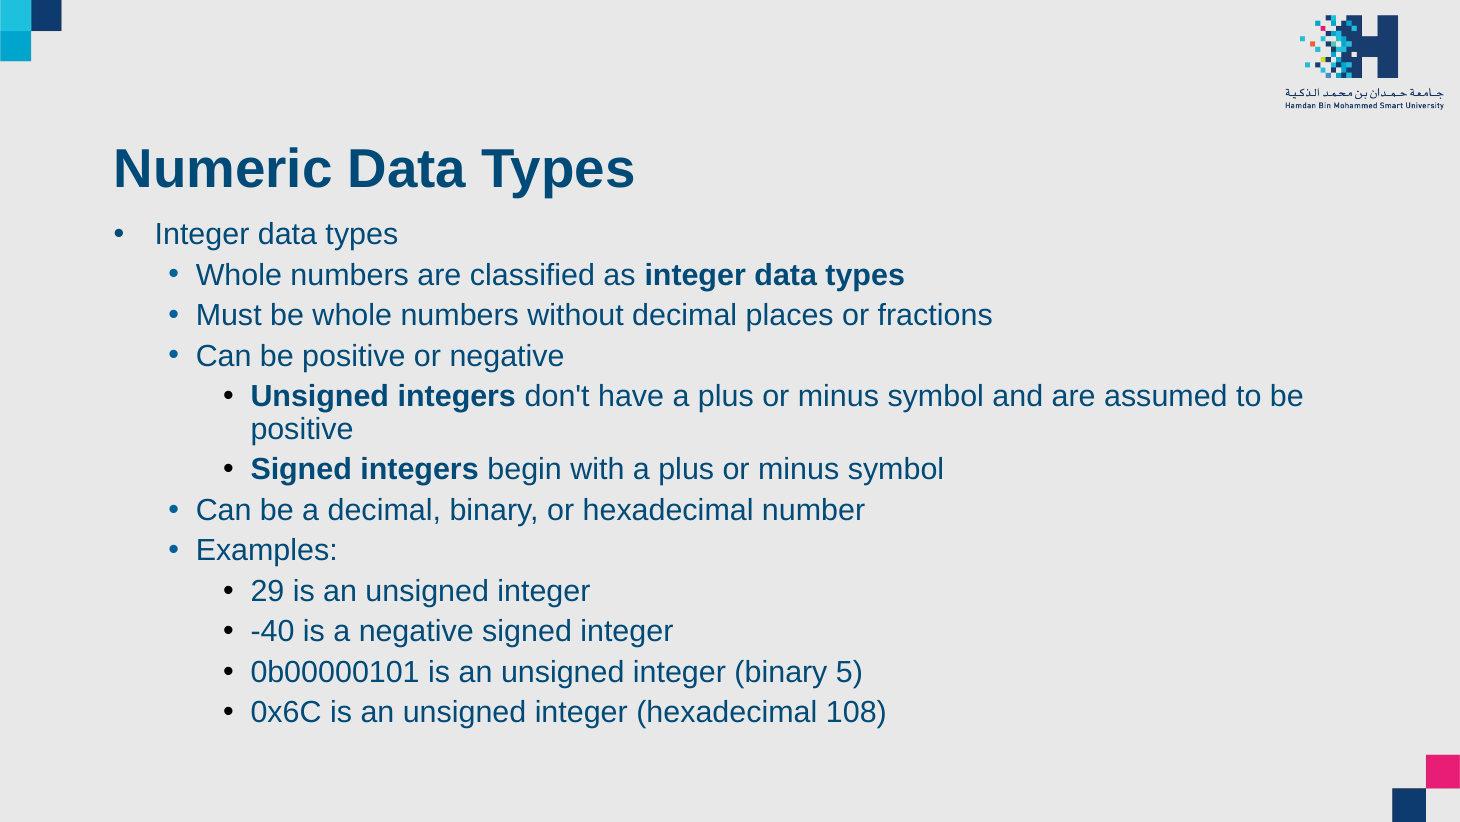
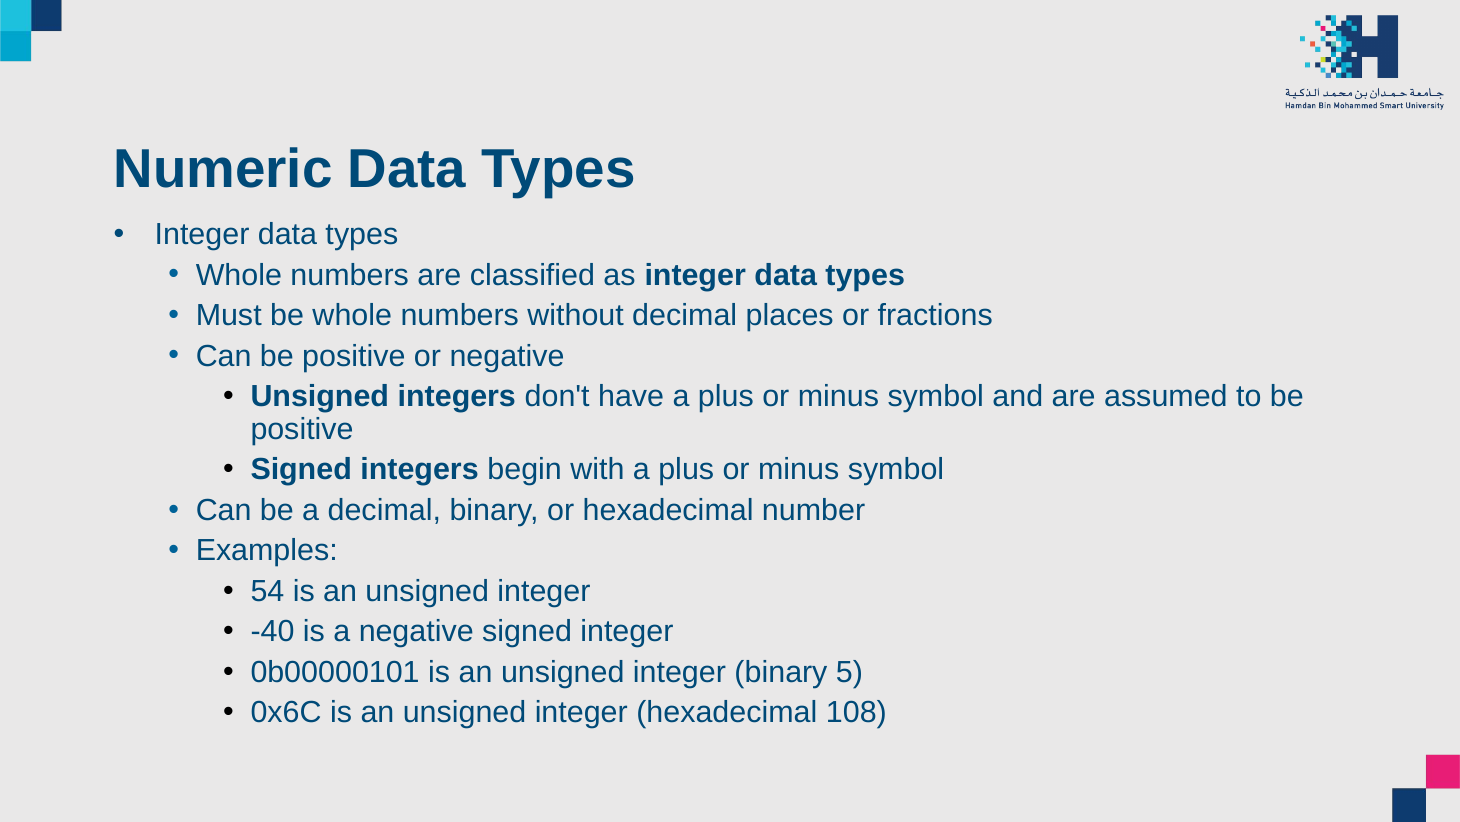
29: 29 -> 54
